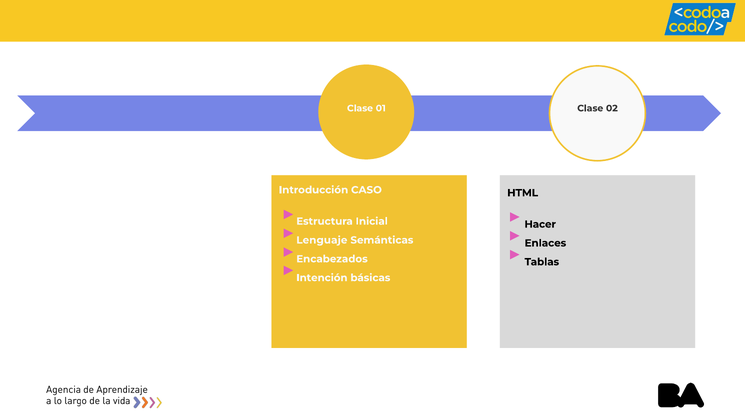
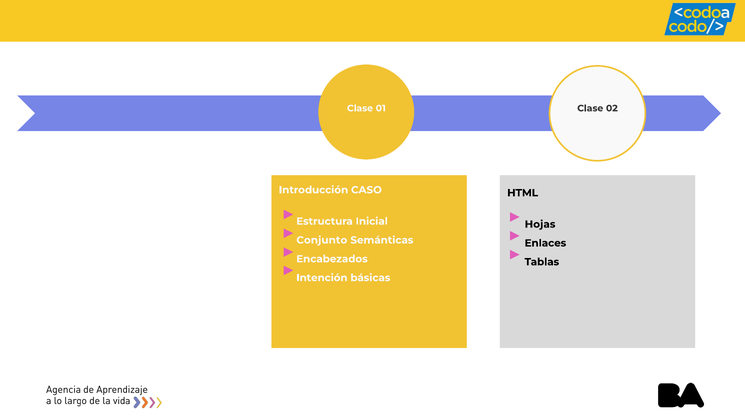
Hacer: Hacer -> Hojas
Lenguaje: Lenguaje -> Conjunto
